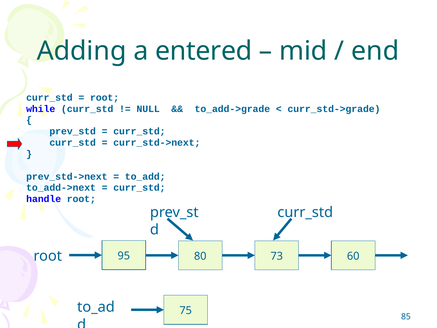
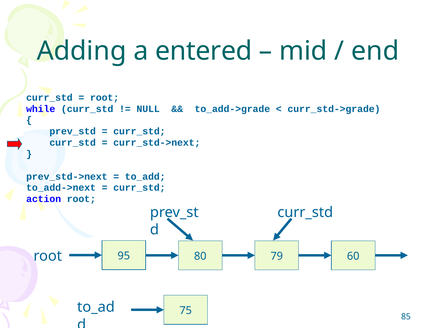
handle: handle -> action
73: 73 -> 79
